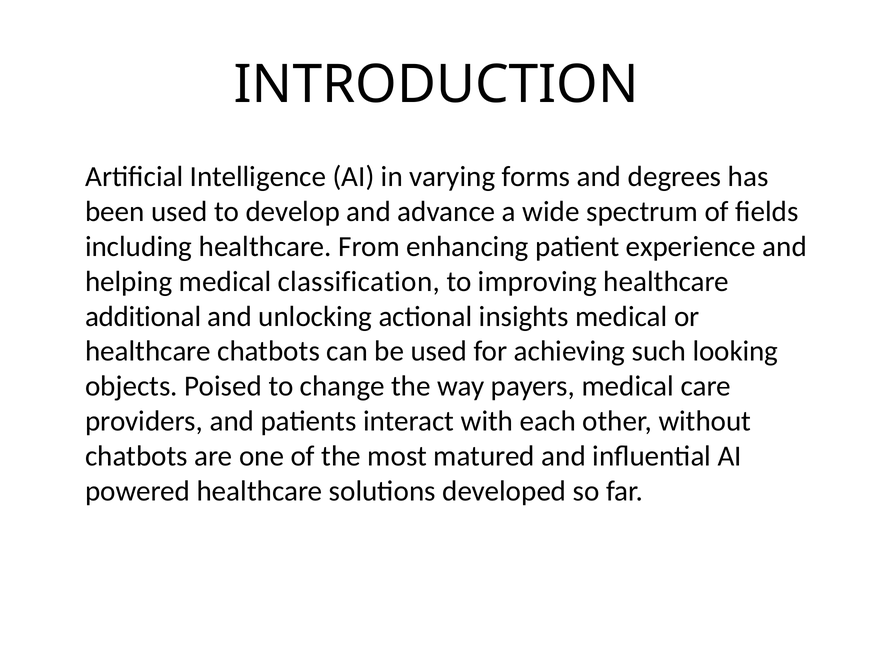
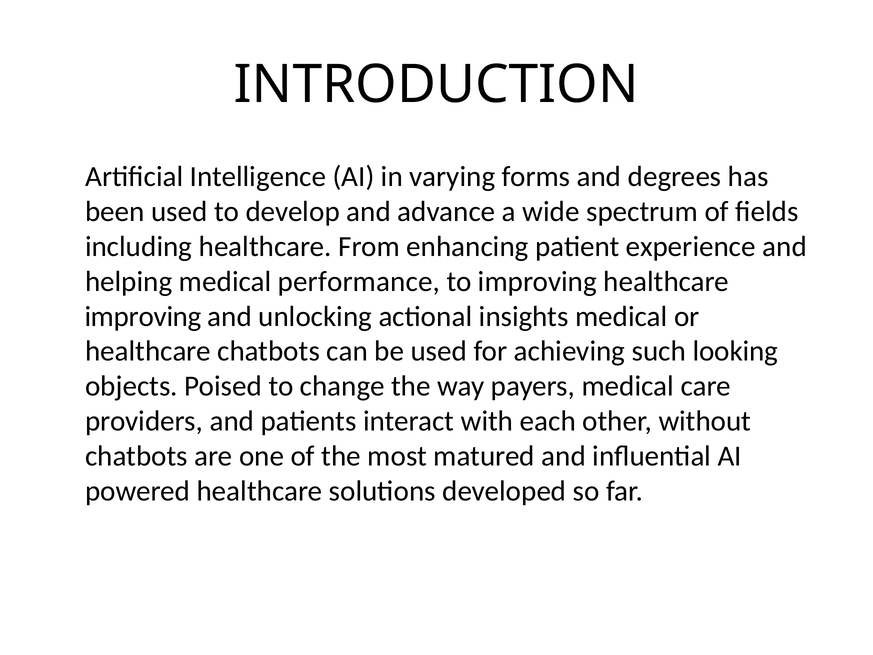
classification: classification -> performance
additional at (143, 316): additional -> improving
